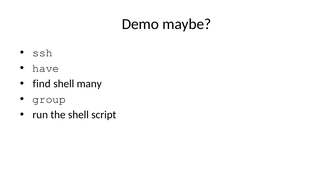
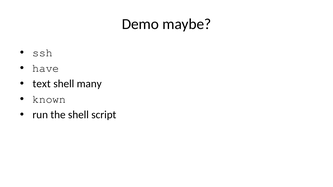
find: find -> text
group: group -> known
